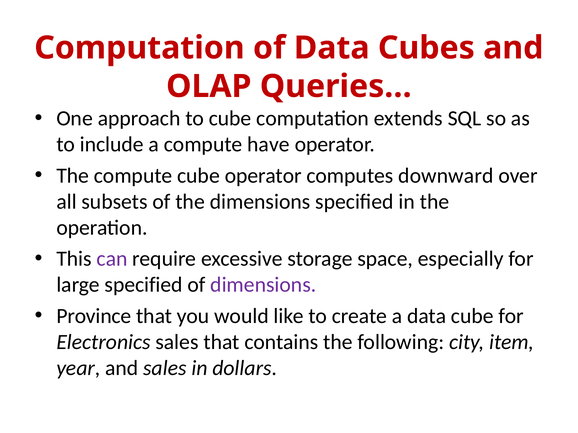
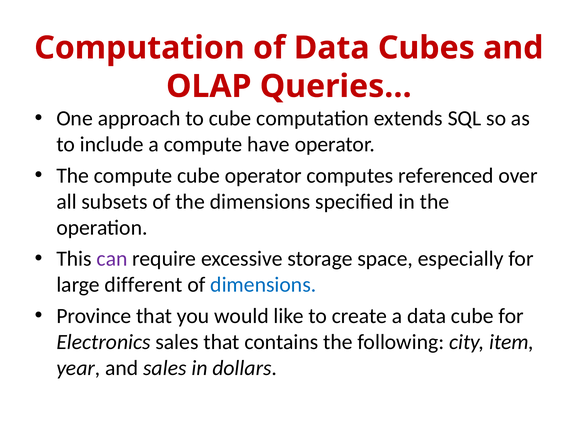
downward: downward -> referenced
large specified: specified -> different
dimensions at (263, 285) colour: purple -> blue
